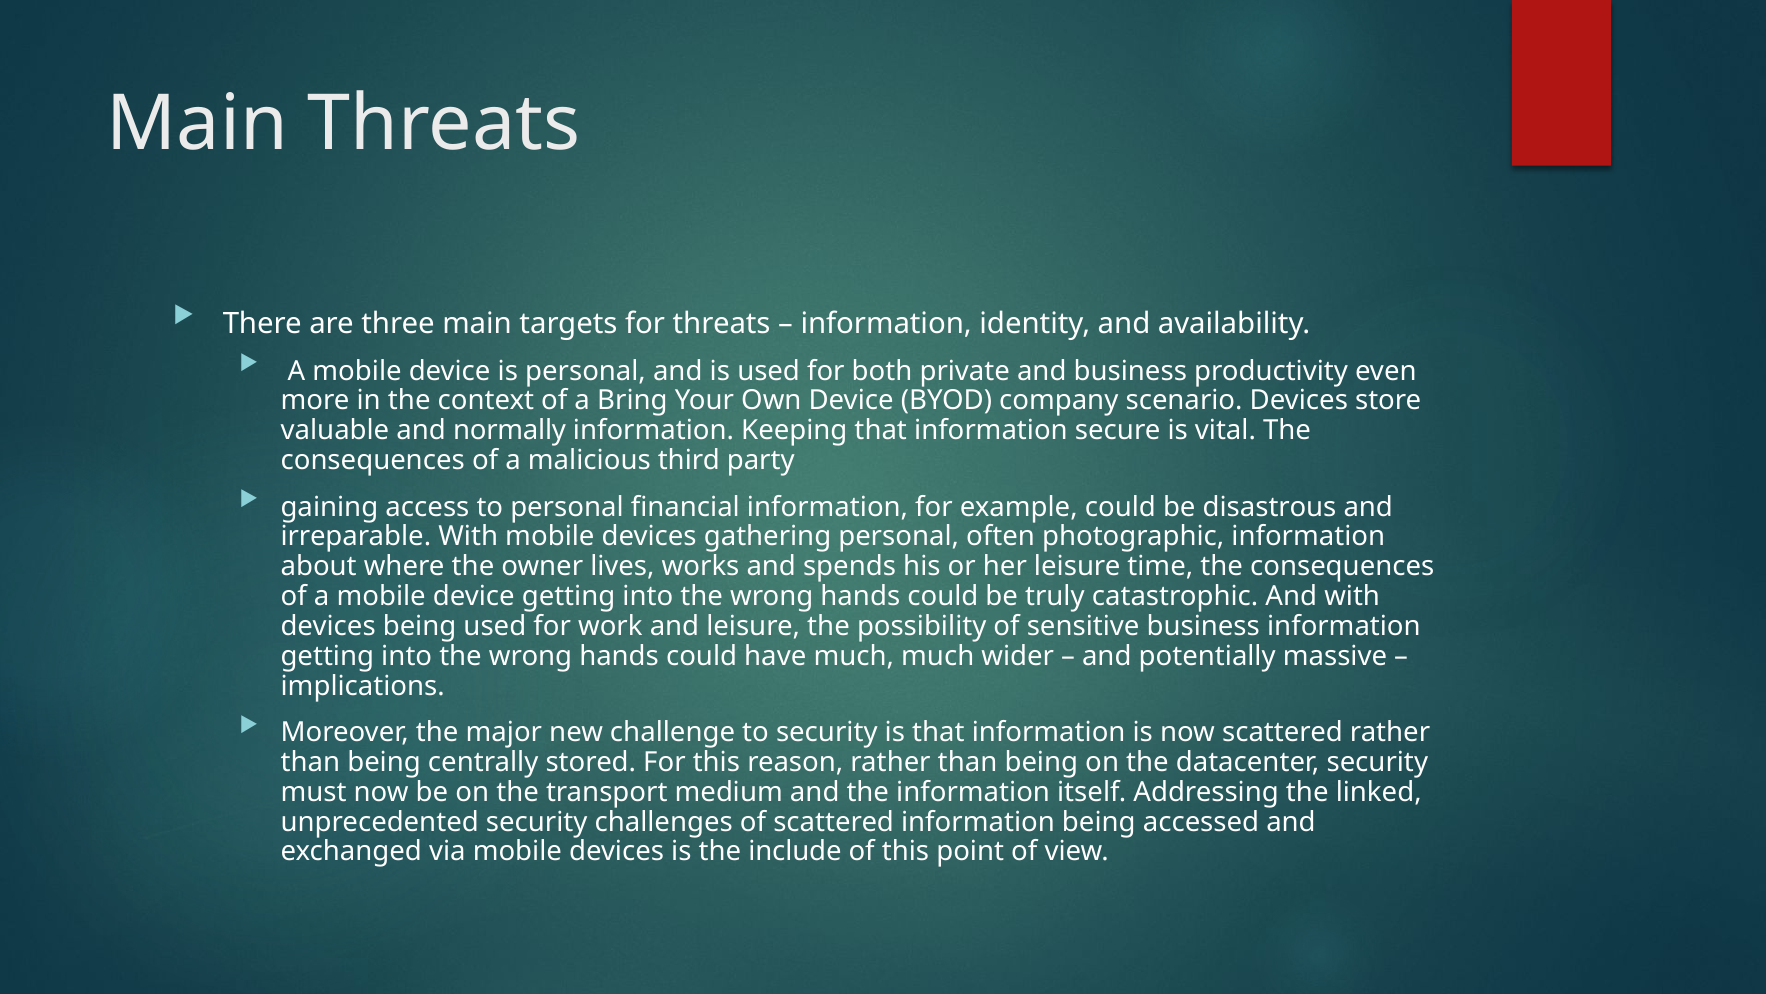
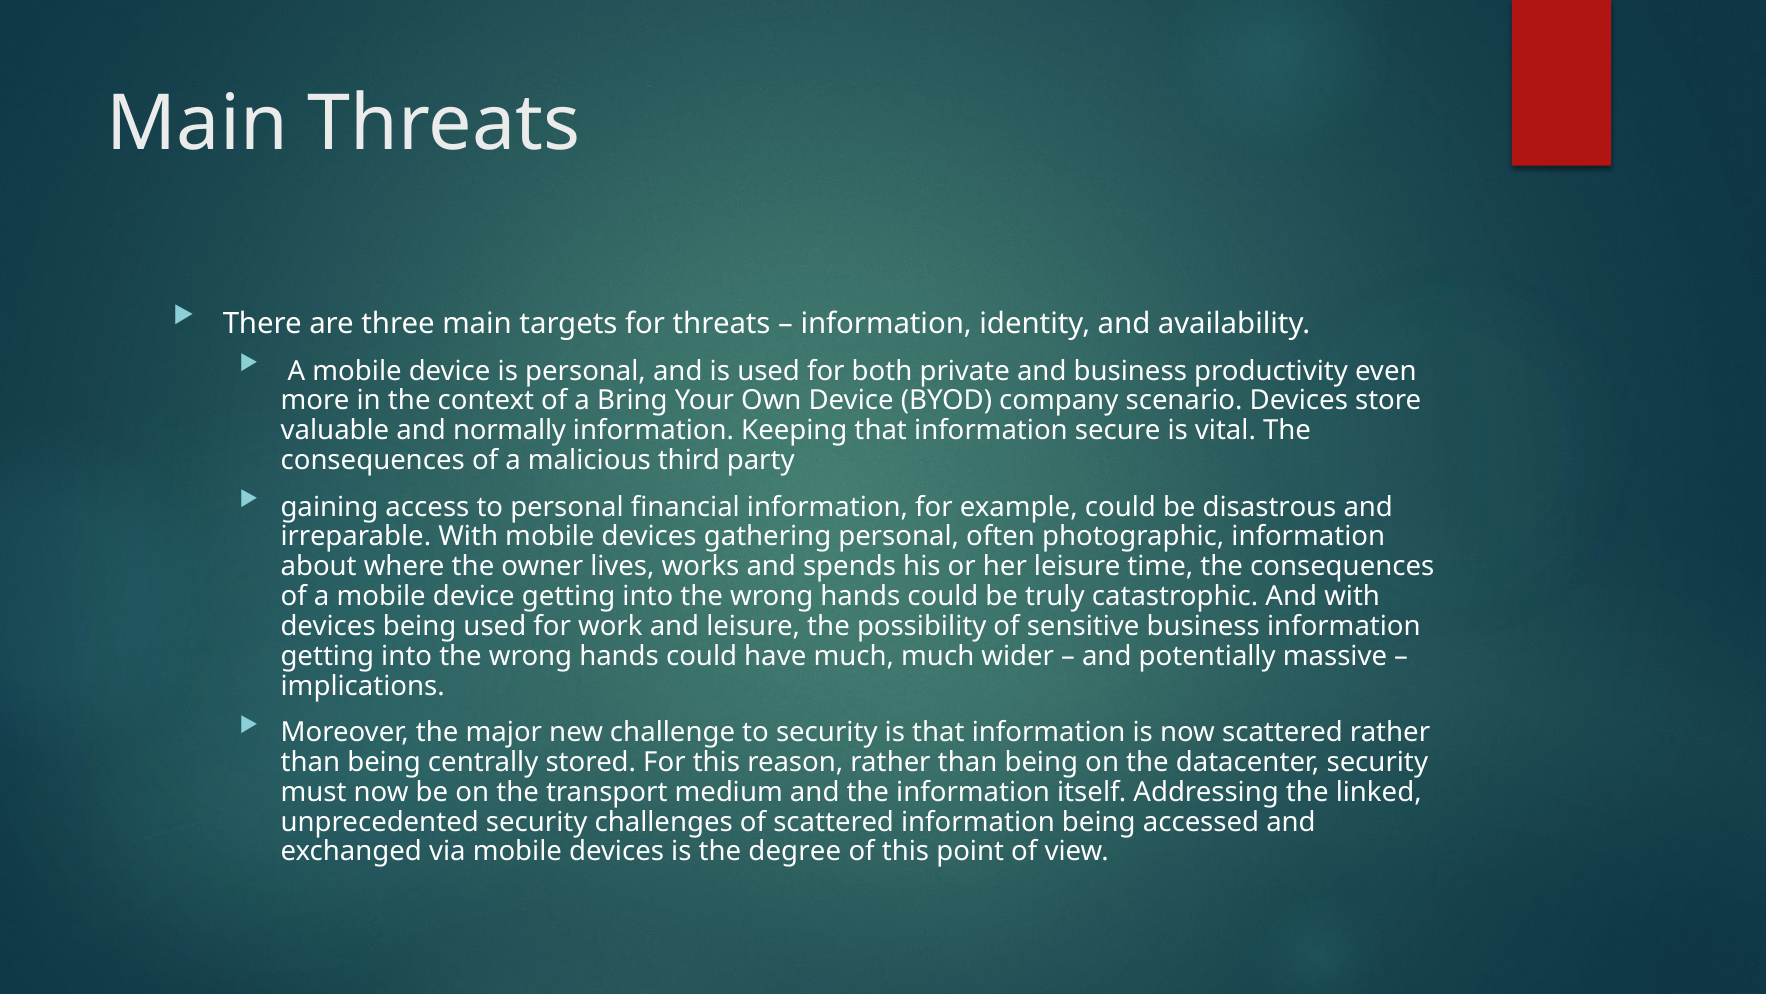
include: include -> degree
